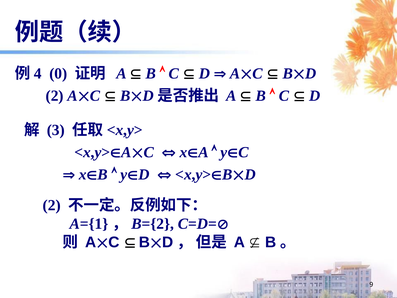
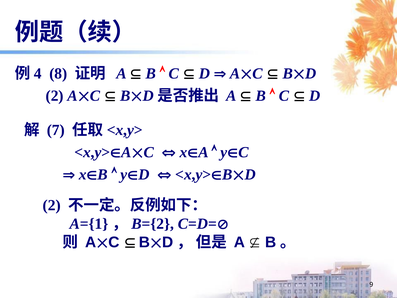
0: 0 -> 8
3: 3 -> 7
